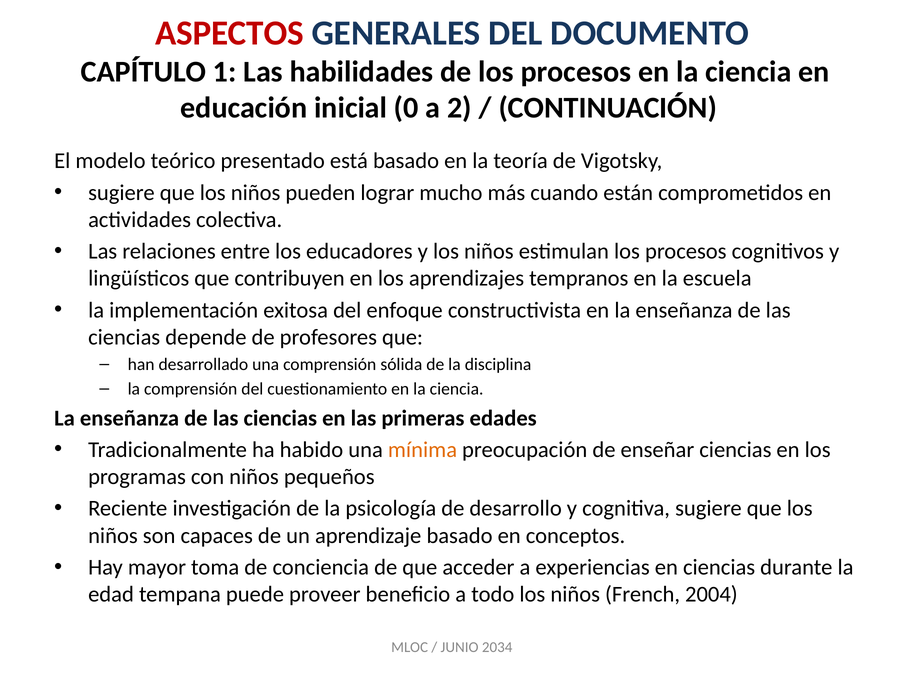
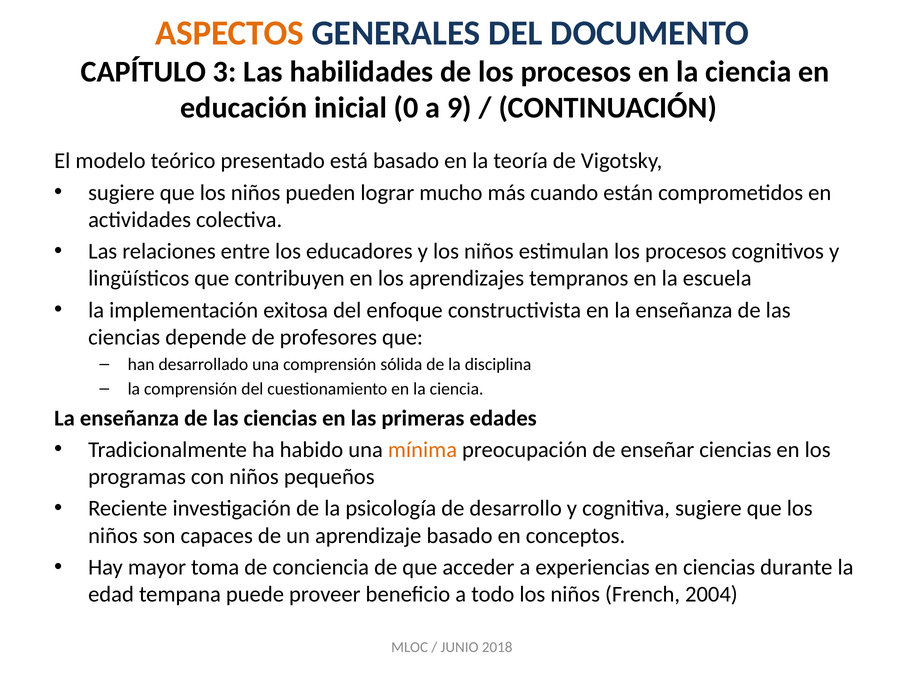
ASPECTOS colour: red -> orange
1: 1 -> 3
2: 2 -> 9
2034: 2034 -> 2018
